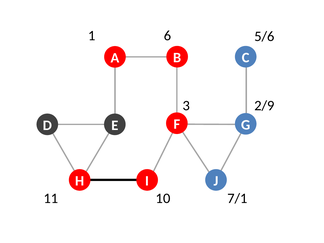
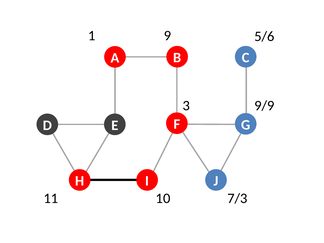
6: 6 -> 9
2/9: 2/9 -> 9/9
7/1: 7/1 -> 7/3
